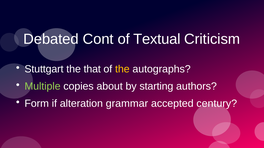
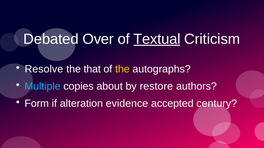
Cont: Cont -> Over
Textual underline: none -> present
Stuttgart: Stuttgart -> Resolve
Multiple colour: light green -> light blue
starting: starting -> restore
grammar: grammar -> evidence
